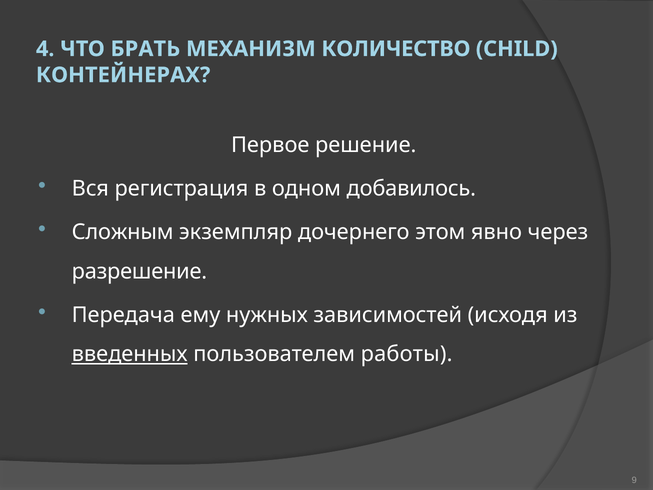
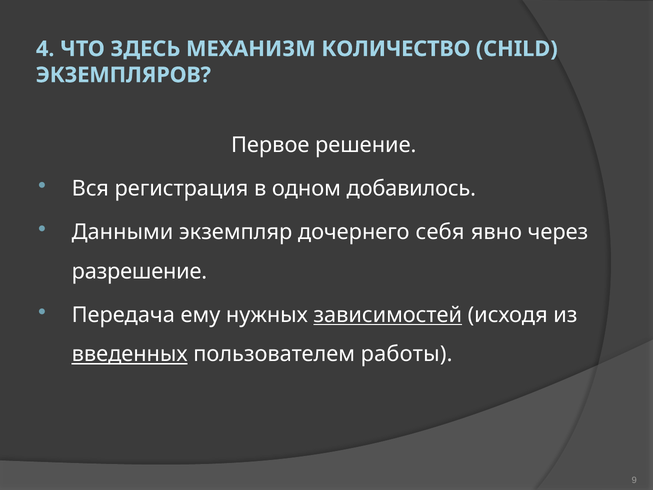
БРАТЬ: БРАТЬ -> ЗДЕСЬ
КОНТЕЙНЕРАХ: КОНТЕЙНЕРАХ -> ЭКЗЕМПЛЯРОВ
Сложным: Сложным -> Данными
этом: этом -> себя
зависимостей underline: none -> present
